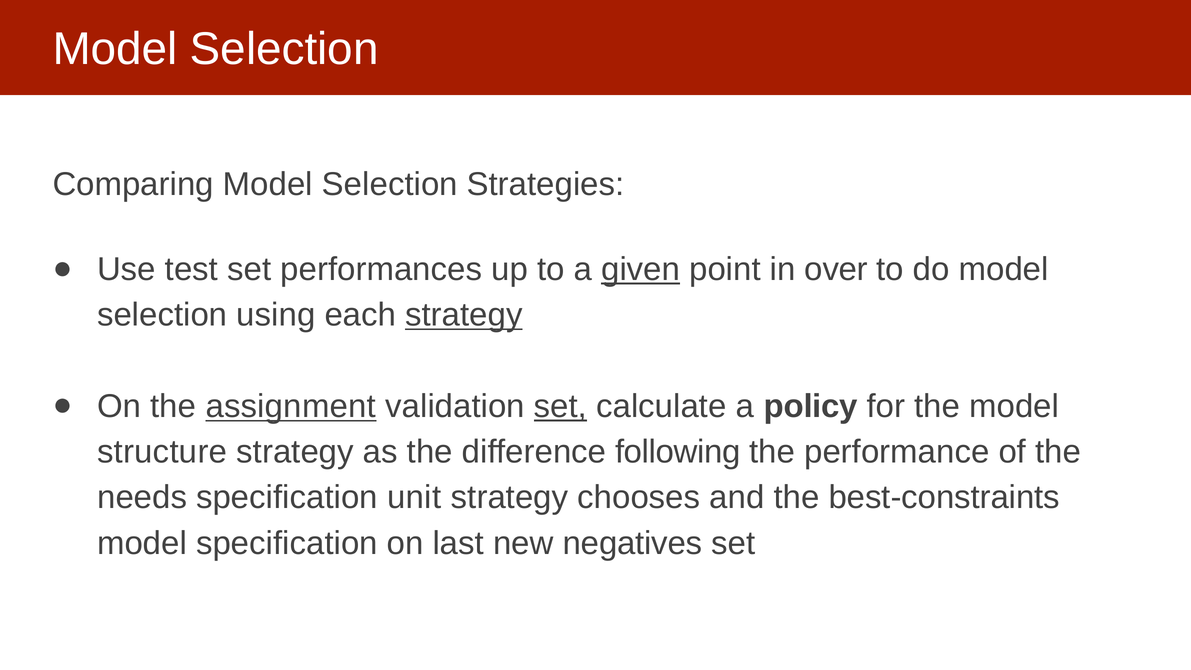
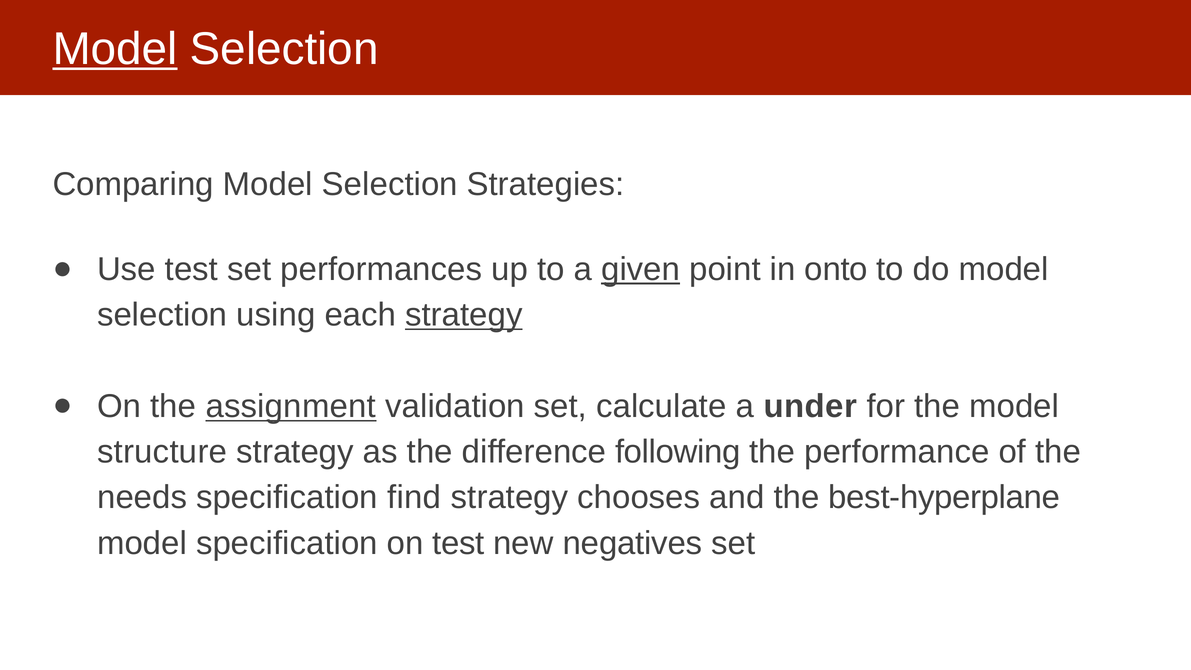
Model at (115, 49) underline: none -> present
over: over -> onto
set at (561, 406) underline: present -> none
policy: policy -> under
unit: unit -> find
best-constraints: best-constraints -> best-hyperplane
on last: last -> test
